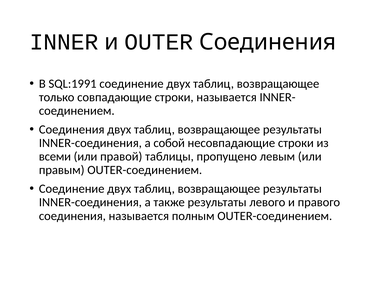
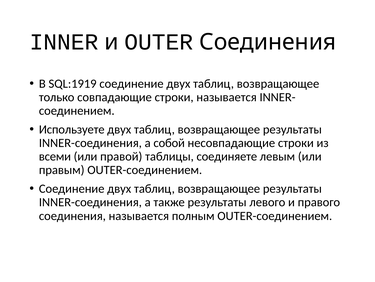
SQL:1991: SQL:1991 -> SQL:1919
Соединения at (72, 129): Соединения -> Используете
пропущено: пропущено -> соединяете
